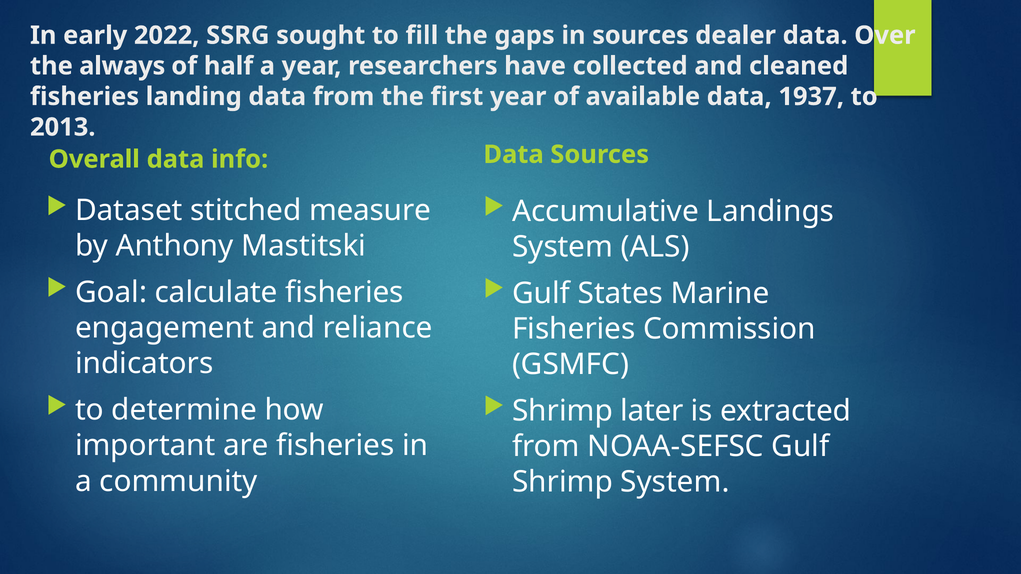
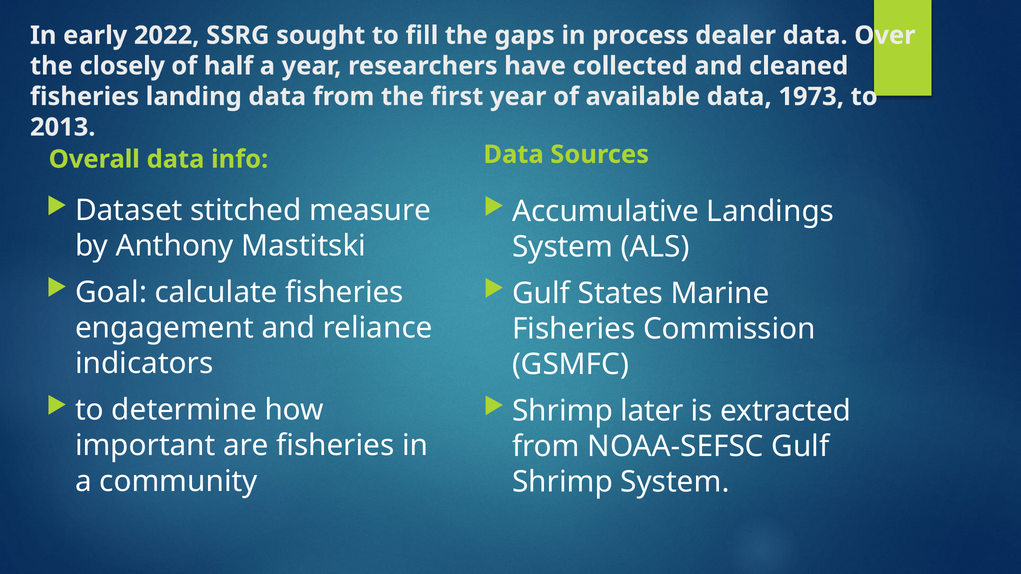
in sources: sources -> process
always: always -> closely
1937: 1937 -> 1973
